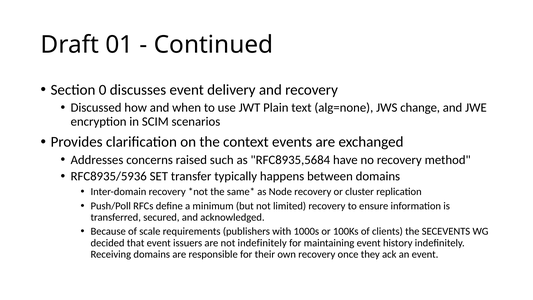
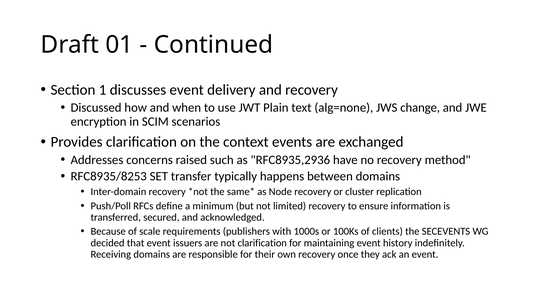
0: 0 -> 1
RFC8935,5684: RFC8935,5684 -> RFC8935,2936
RFC8935/5936: RFC8935/5936 -> RFC8935/8253
not indefinitely: indefinitely -> clarification
